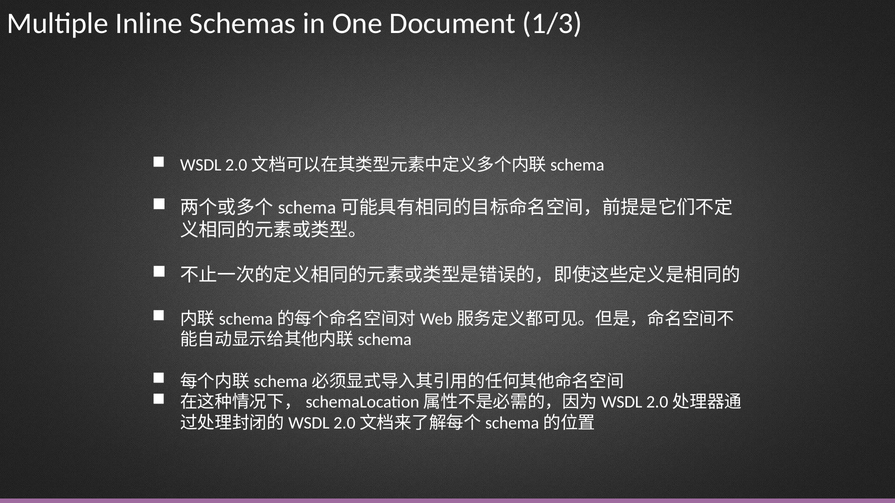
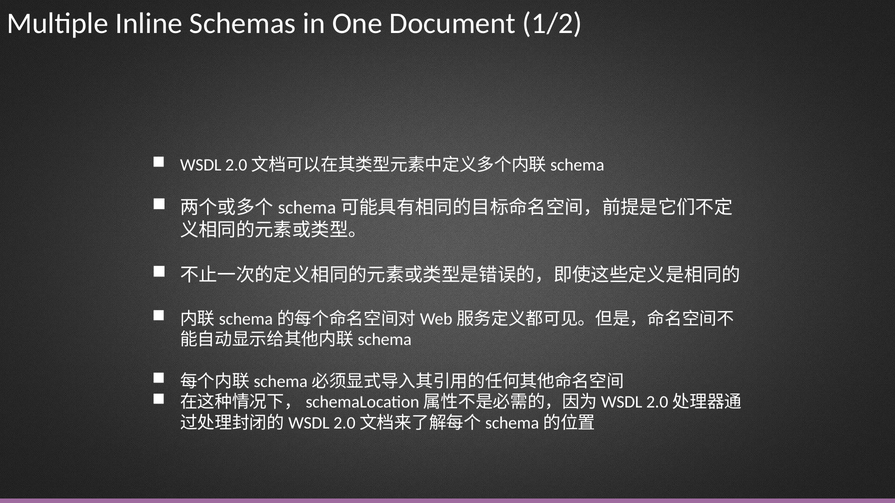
1/3: 1/3 -> 1/2
